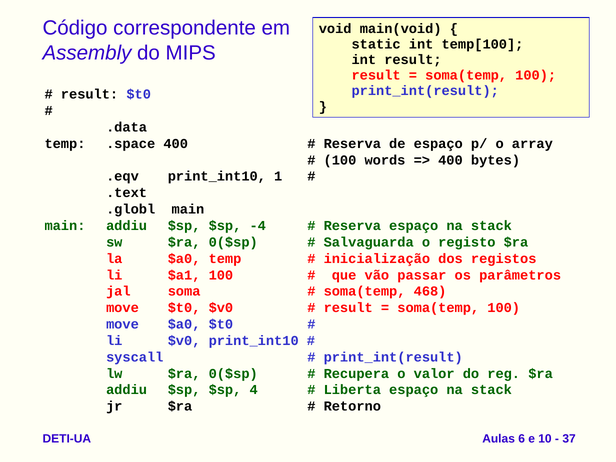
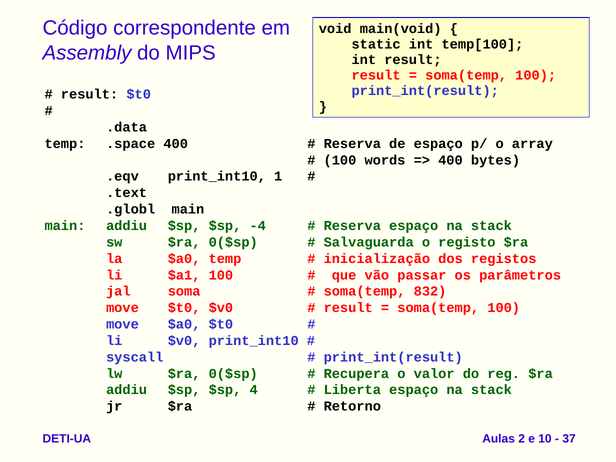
468: 468 -> 832
6: 6 -> 2
